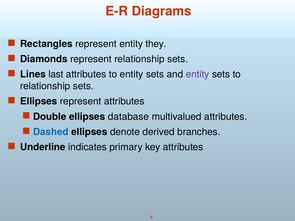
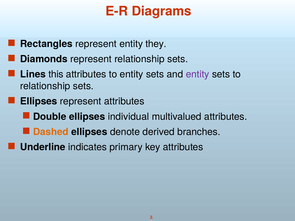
last: last -> this
database: database -> individual
Dashed colour: blue -> orange
